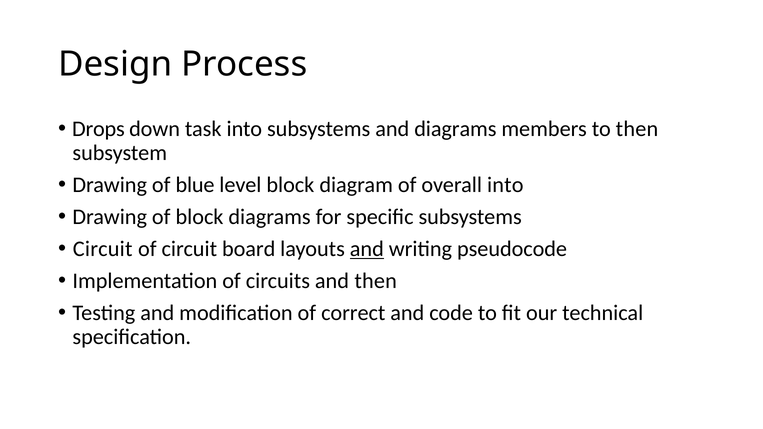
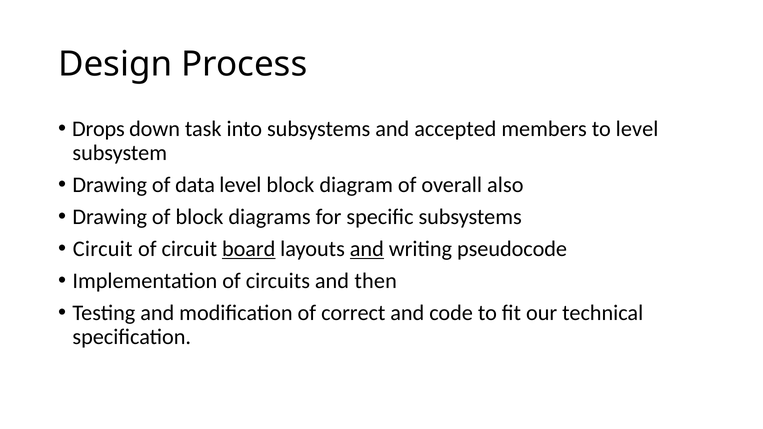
and diagrams: diagrams -> accepted
to then: then -> level
blue: blue -> data
overall into: into -> also
board underline: none -> present
